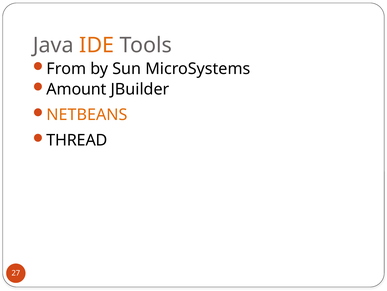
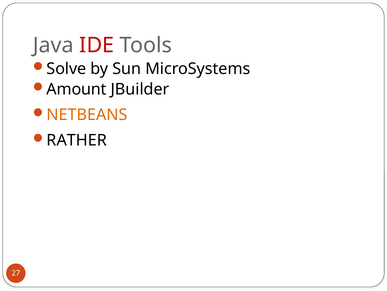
IDE colour: orange -> red
From: From -> Solve
THREAD: THREAD -> RATHER
